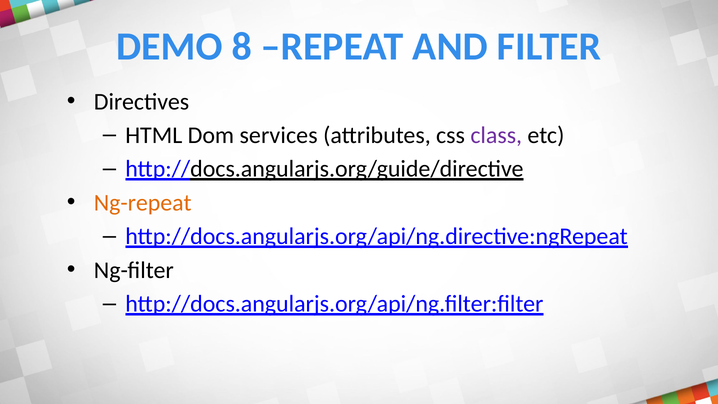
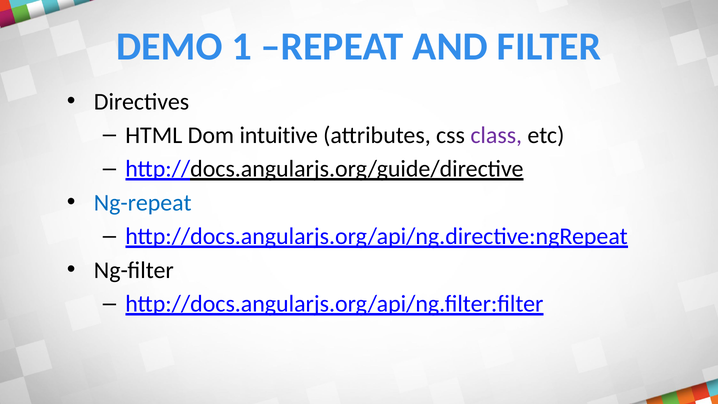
8: 8 -> 1
services: services -> intuitive
Ng-repeat colour: orange -> blue
